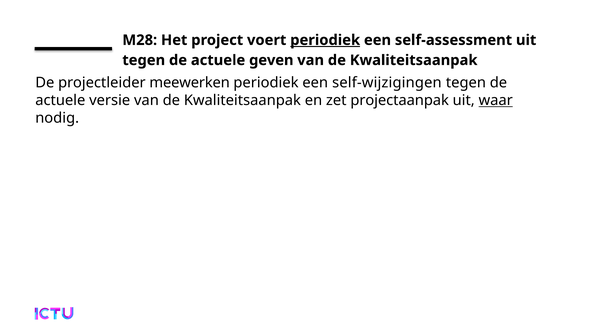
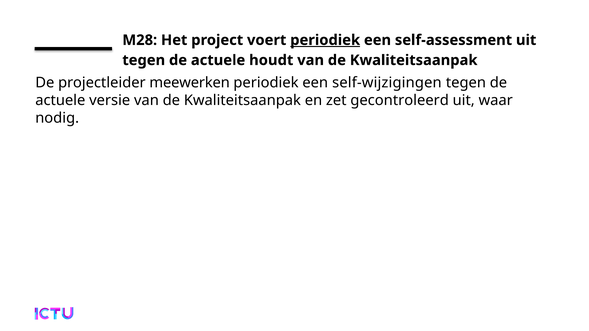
geven: geven -> houdt
projectaanpak: projectaanpak -> gecontroleerd
waar underline: present -> none
